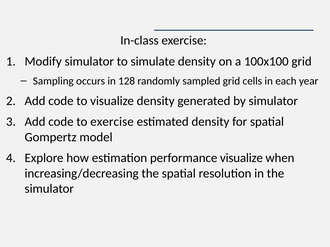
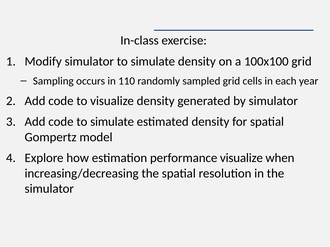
128: 128 -> 110
code to exercise: exercise -> simulate
